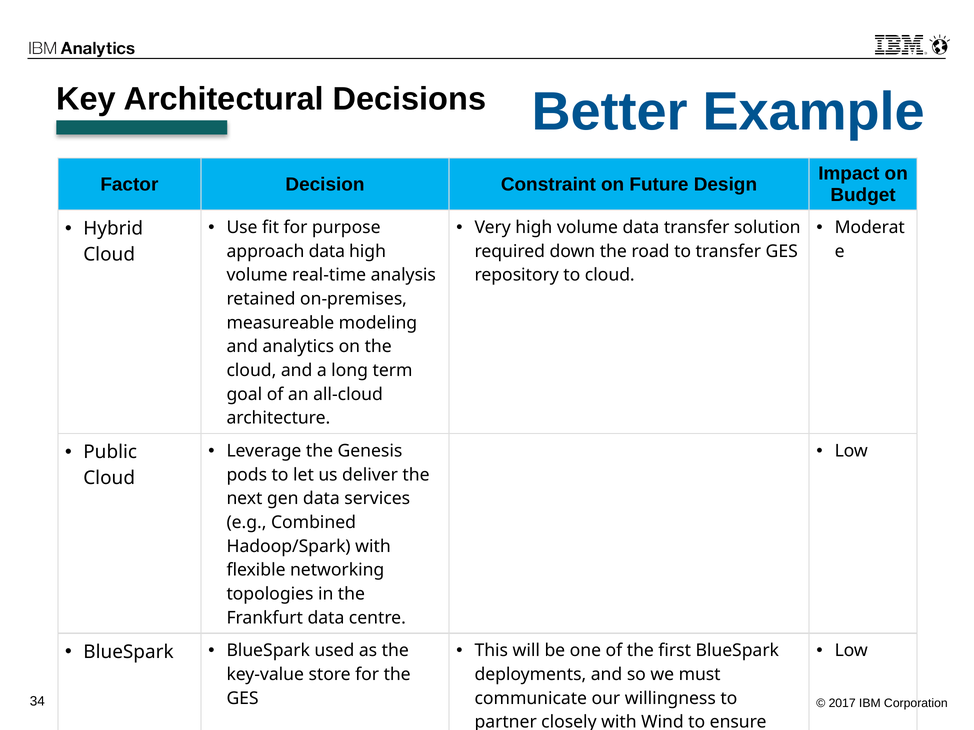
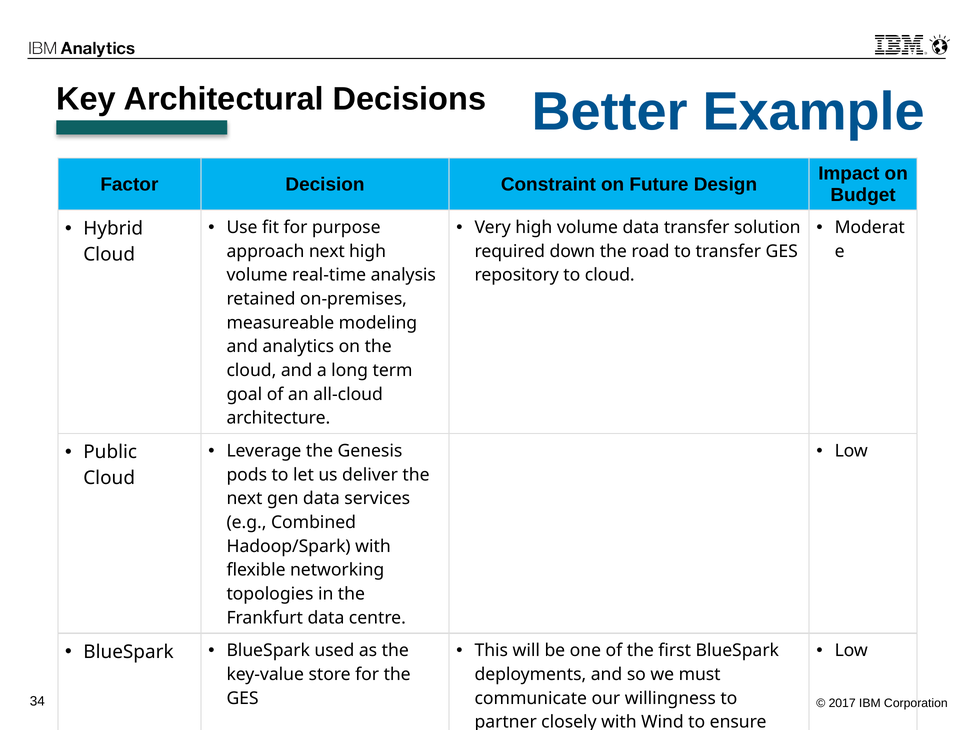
approach data: data -> next
